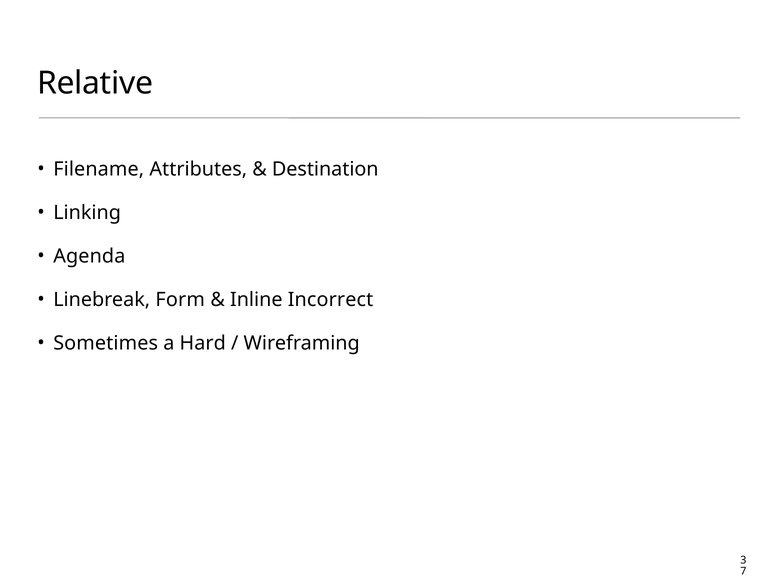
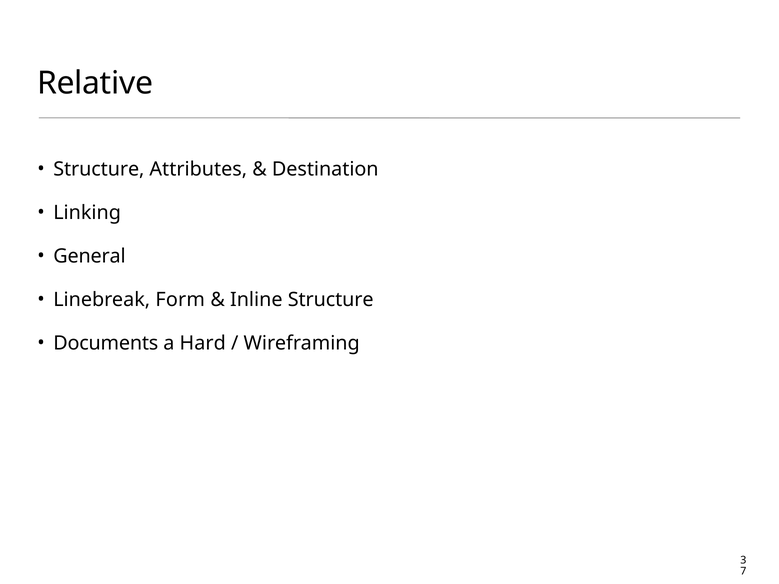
Filename at (99, 169): Filename -> Structure
Agenda: Agenda -> General
Inline Incorrect: Incorrect -> Structure
Sometimes: Sometimes -> Documents
